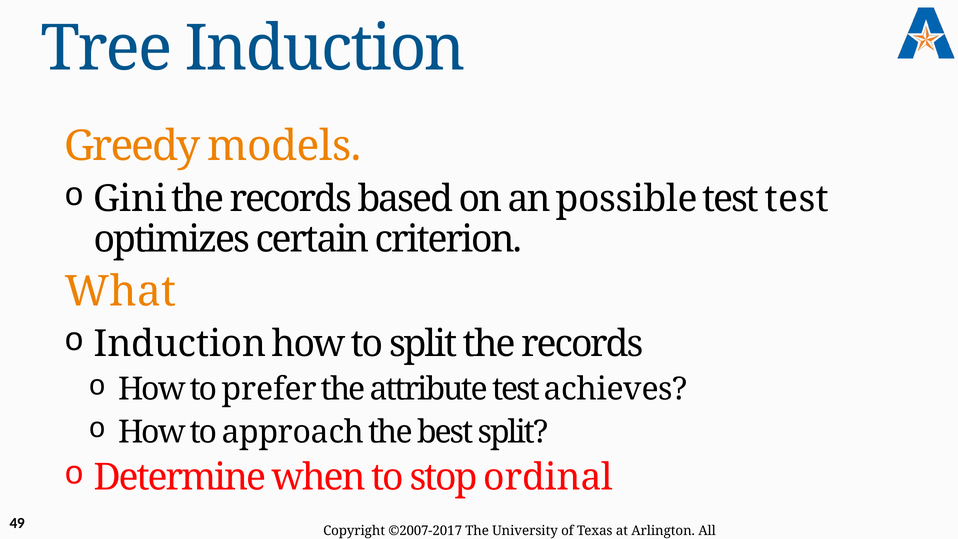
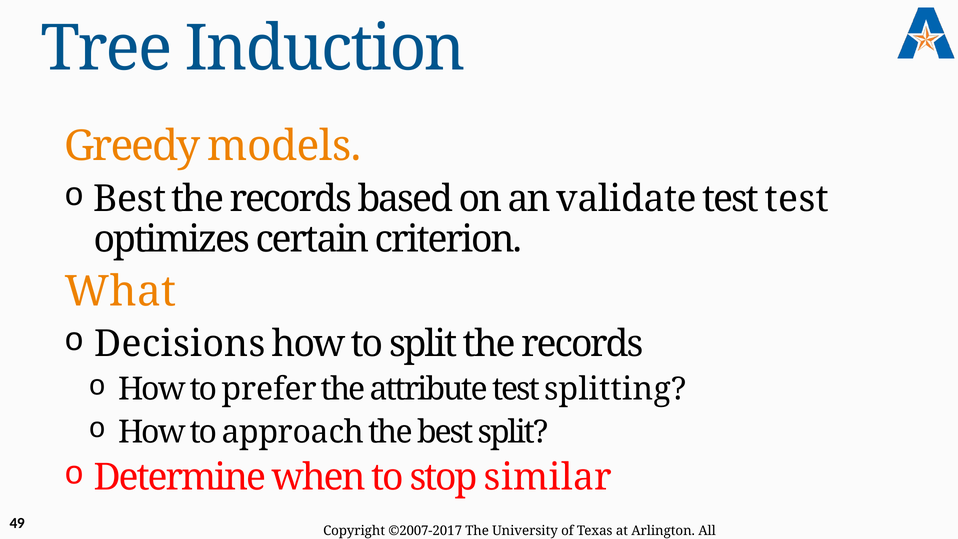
Gini at (130, 199): Gini -> Best
possible: possible -> validate
Induction at (180, 344): Induction -> Decisions
achieves: achieves -> splitting
ordinal: ordinal -> similar
